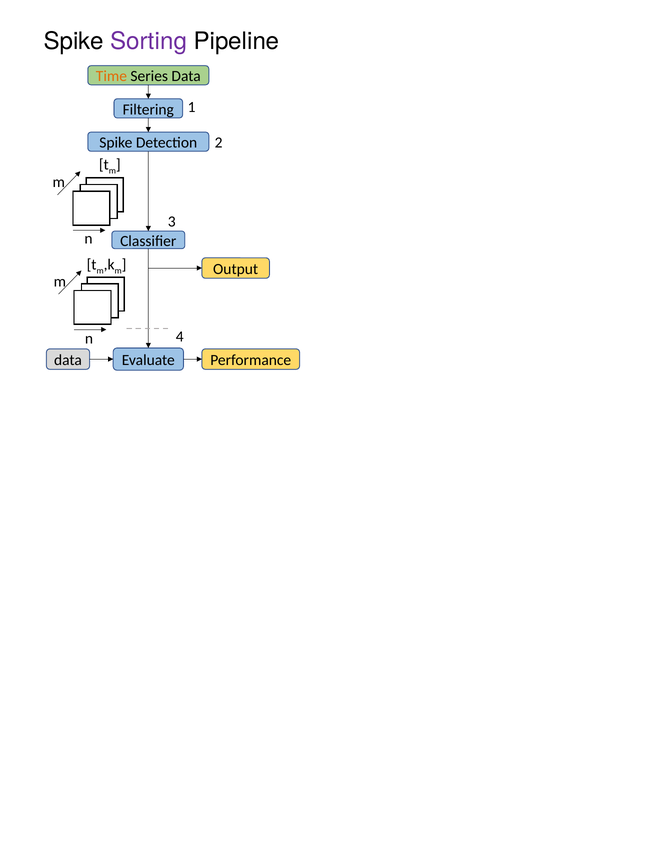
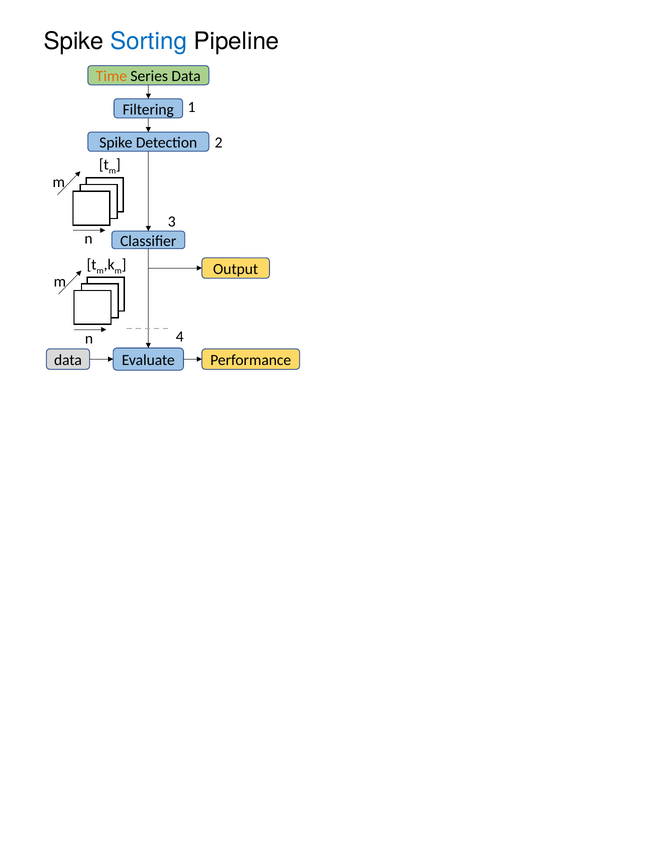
Sorting colour: purple -> blue
